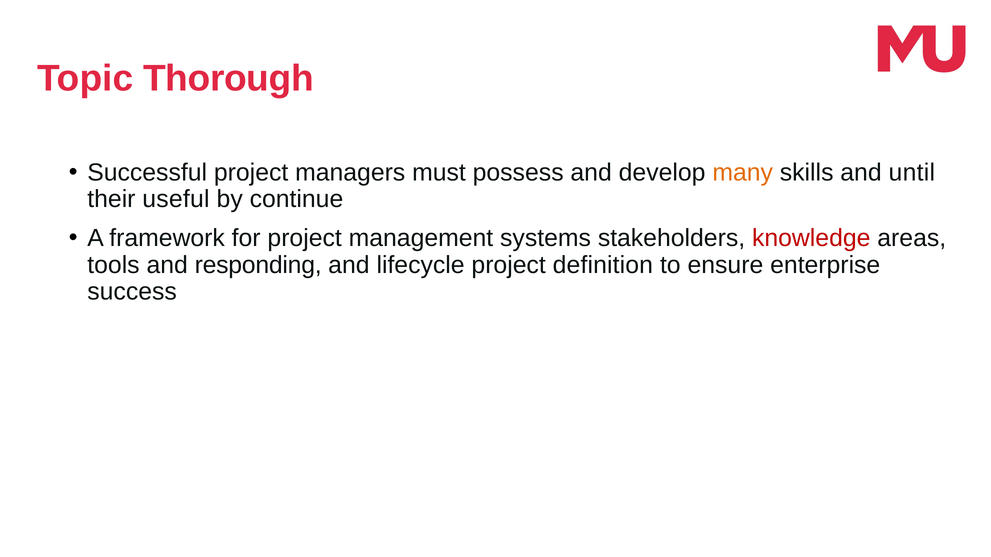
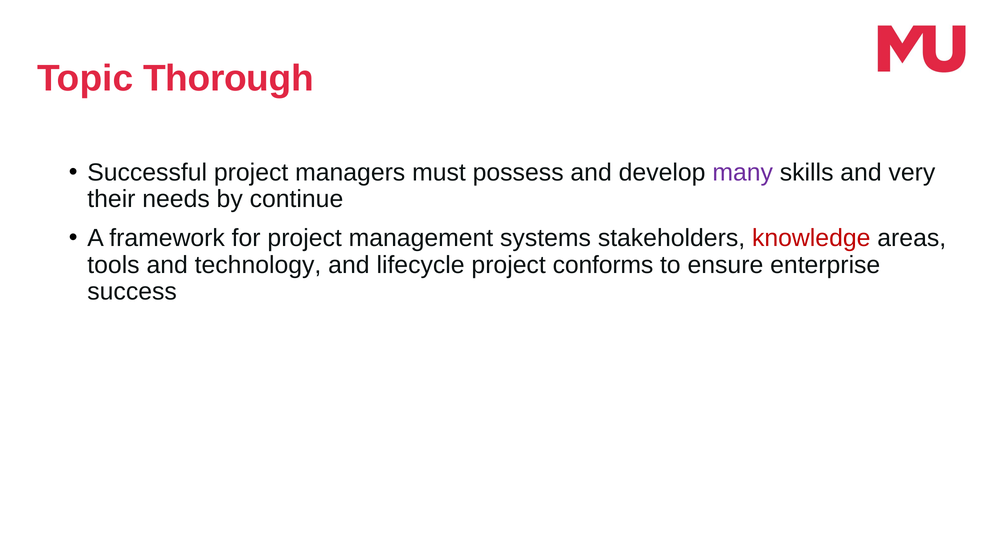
many colour: orange -> purple
until: until -> very
useful: useful -> needs
responding: responding -> technology
definition: definition -> conforms
